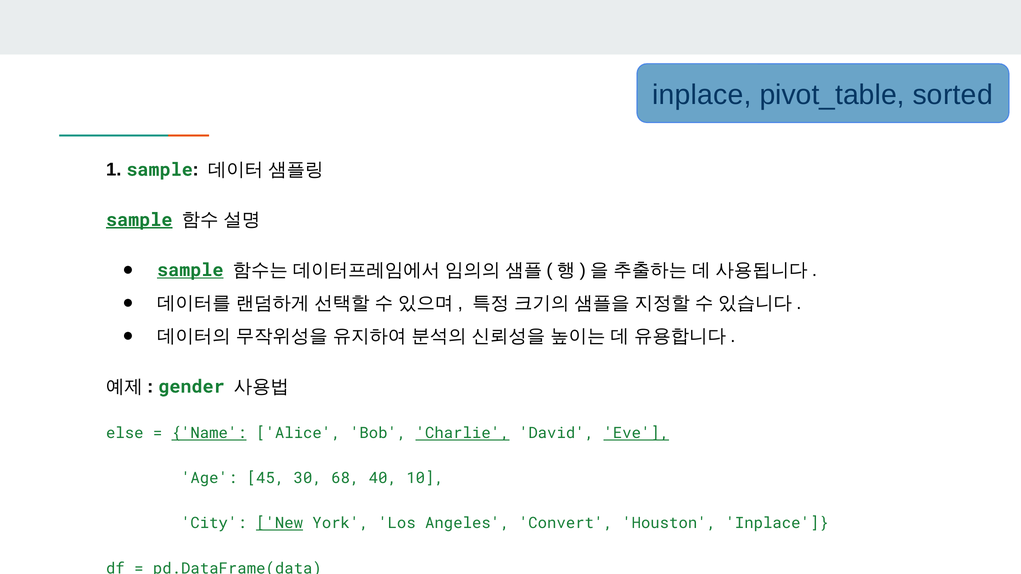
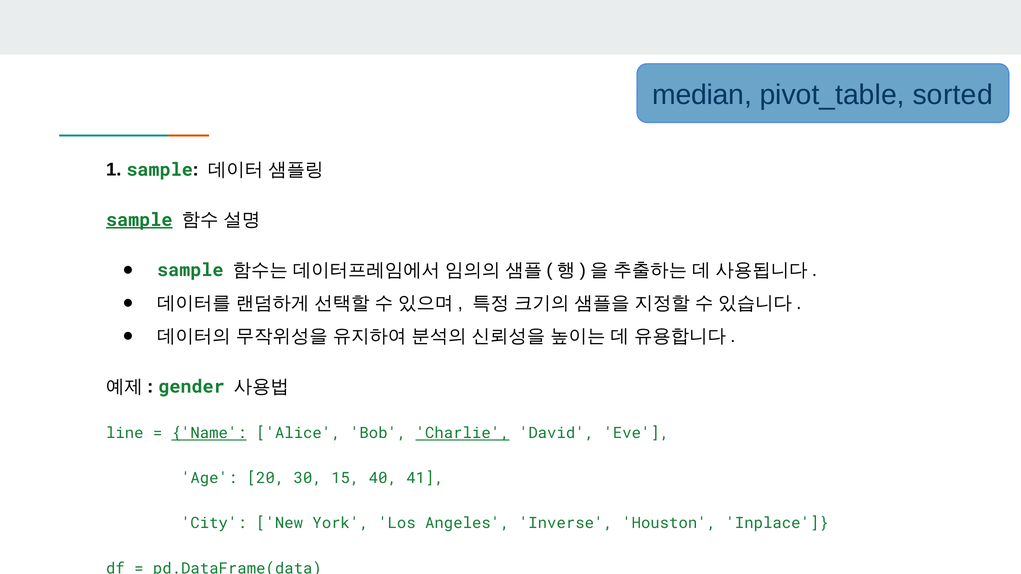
inplace at (702, 95): inplace -> median
sample at (190, 270) underline: present -> none
else: else -> line
Eve underline: present -> none
45: 45 -> 20
68: 68 -> 15
10: 10 -> 41
New underline: present -> none
Convert: Convert -> Inverse
